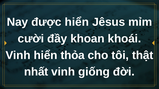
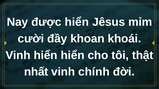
hiển thỏa: thỏa -> hiển
giống: giống -> chính
